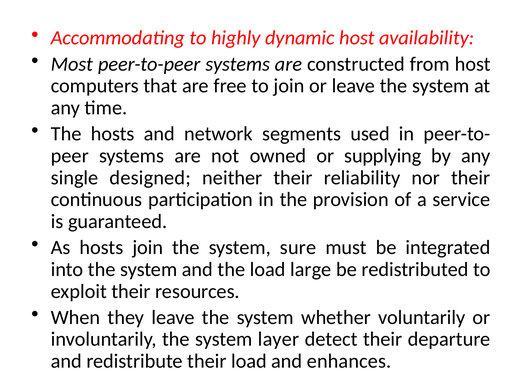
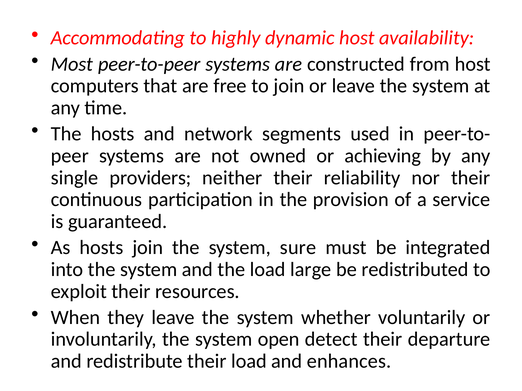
supplying: supplying -> achieving
designed: designed -> providers
layer: layer -> open
